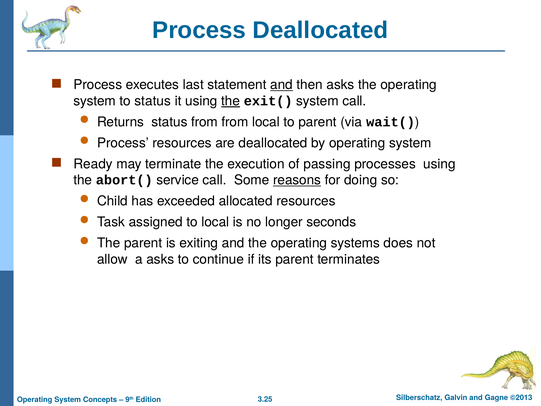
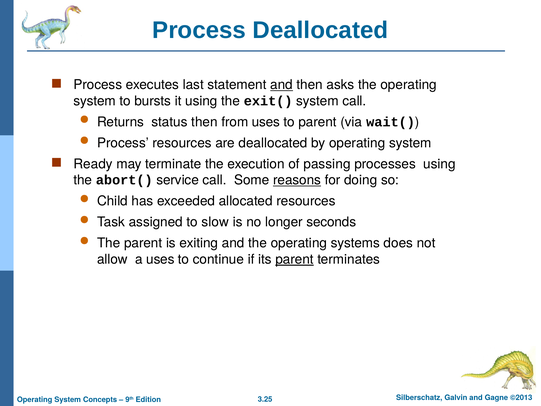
to status: status -> bursts
the at (231, 101) underline: present -> none
status from: from -> then
from local: local -> uses
to local: local -> slow
a asks: asks -> uses
parent at (295, 259) underline: none -> present
